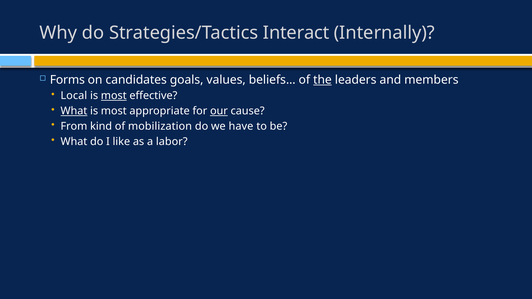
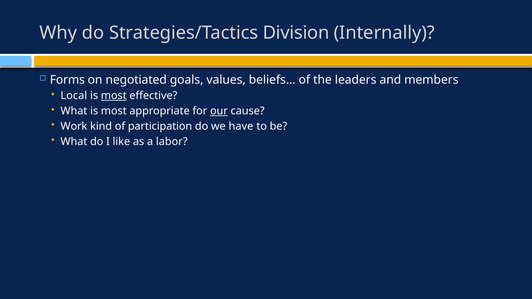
Interact: Interact -> Division
candidates: candidates -> negotiated
the underline: present -> none
What at (74, 111) underline: present -> none
From: From -> Work
mobilization: mobilization -> participation
